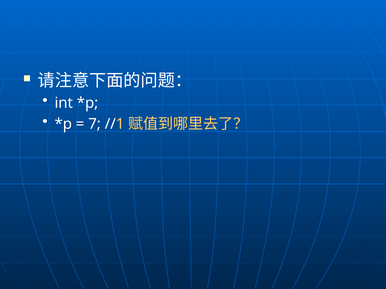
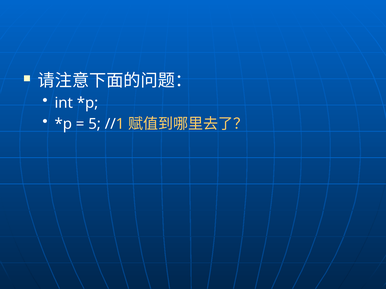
7: 7 -> 5
